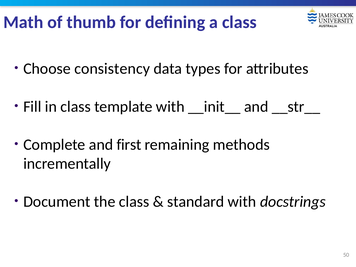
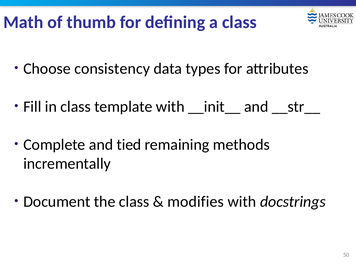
first: first -> tied
standard: standard -> modifies
